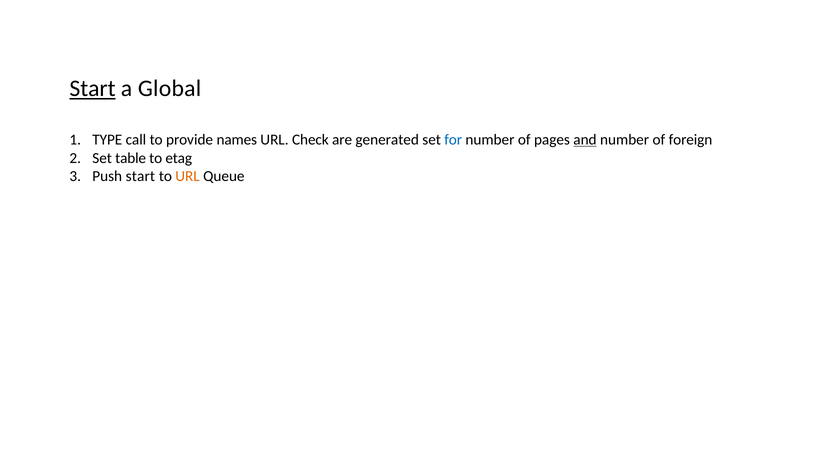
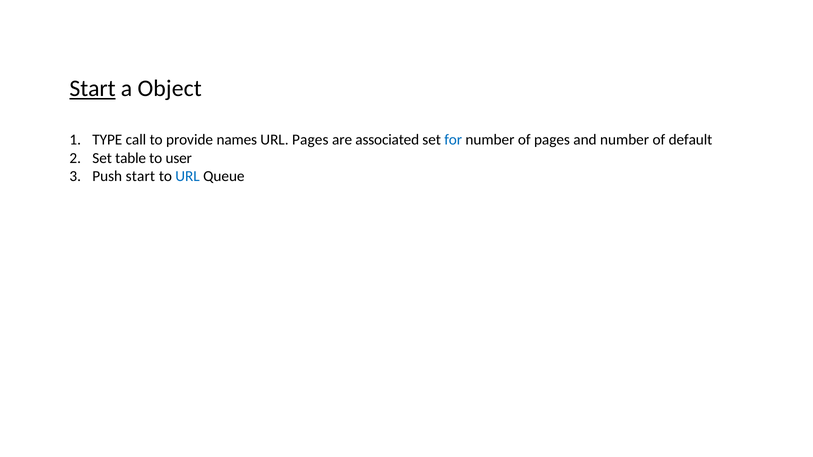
Global: Global -> Object
URL Check: Check -> Pages
generated: generated -> associated
and underline: present -> none
foreign: foreign -> default
etag: etag -> user
URL at (188, 176) colour: orange -> blue
